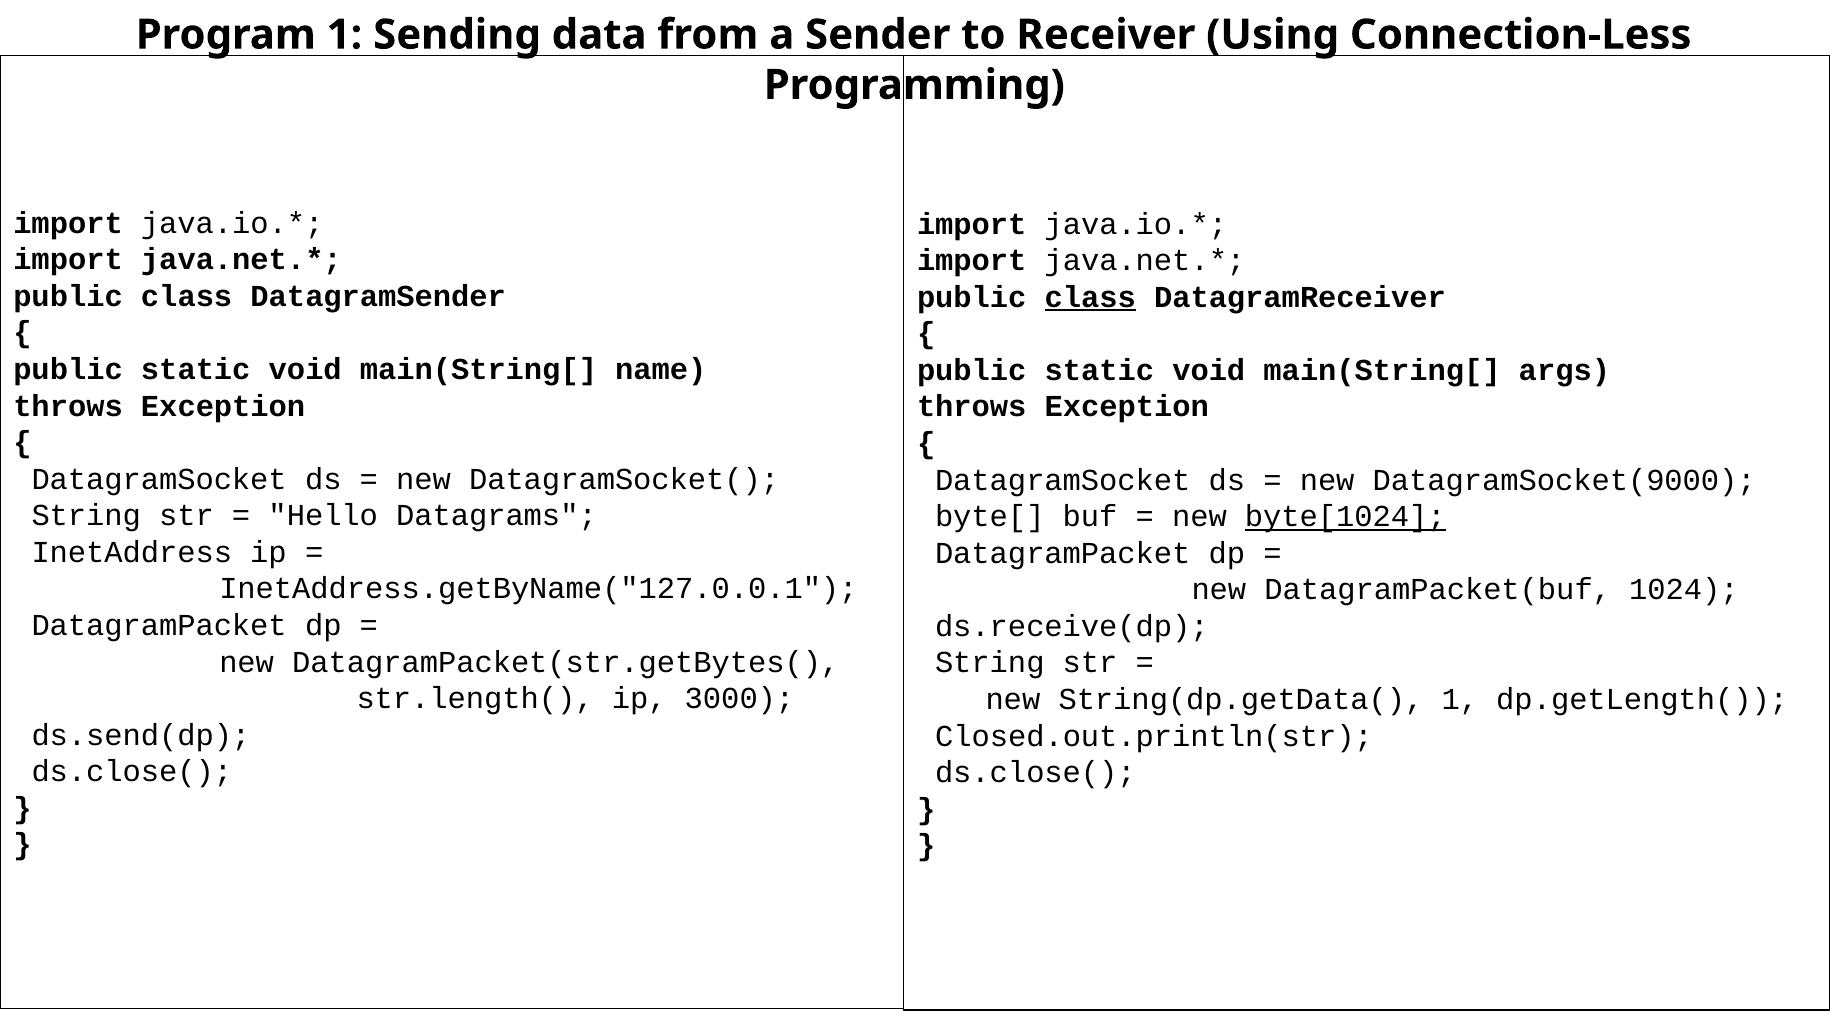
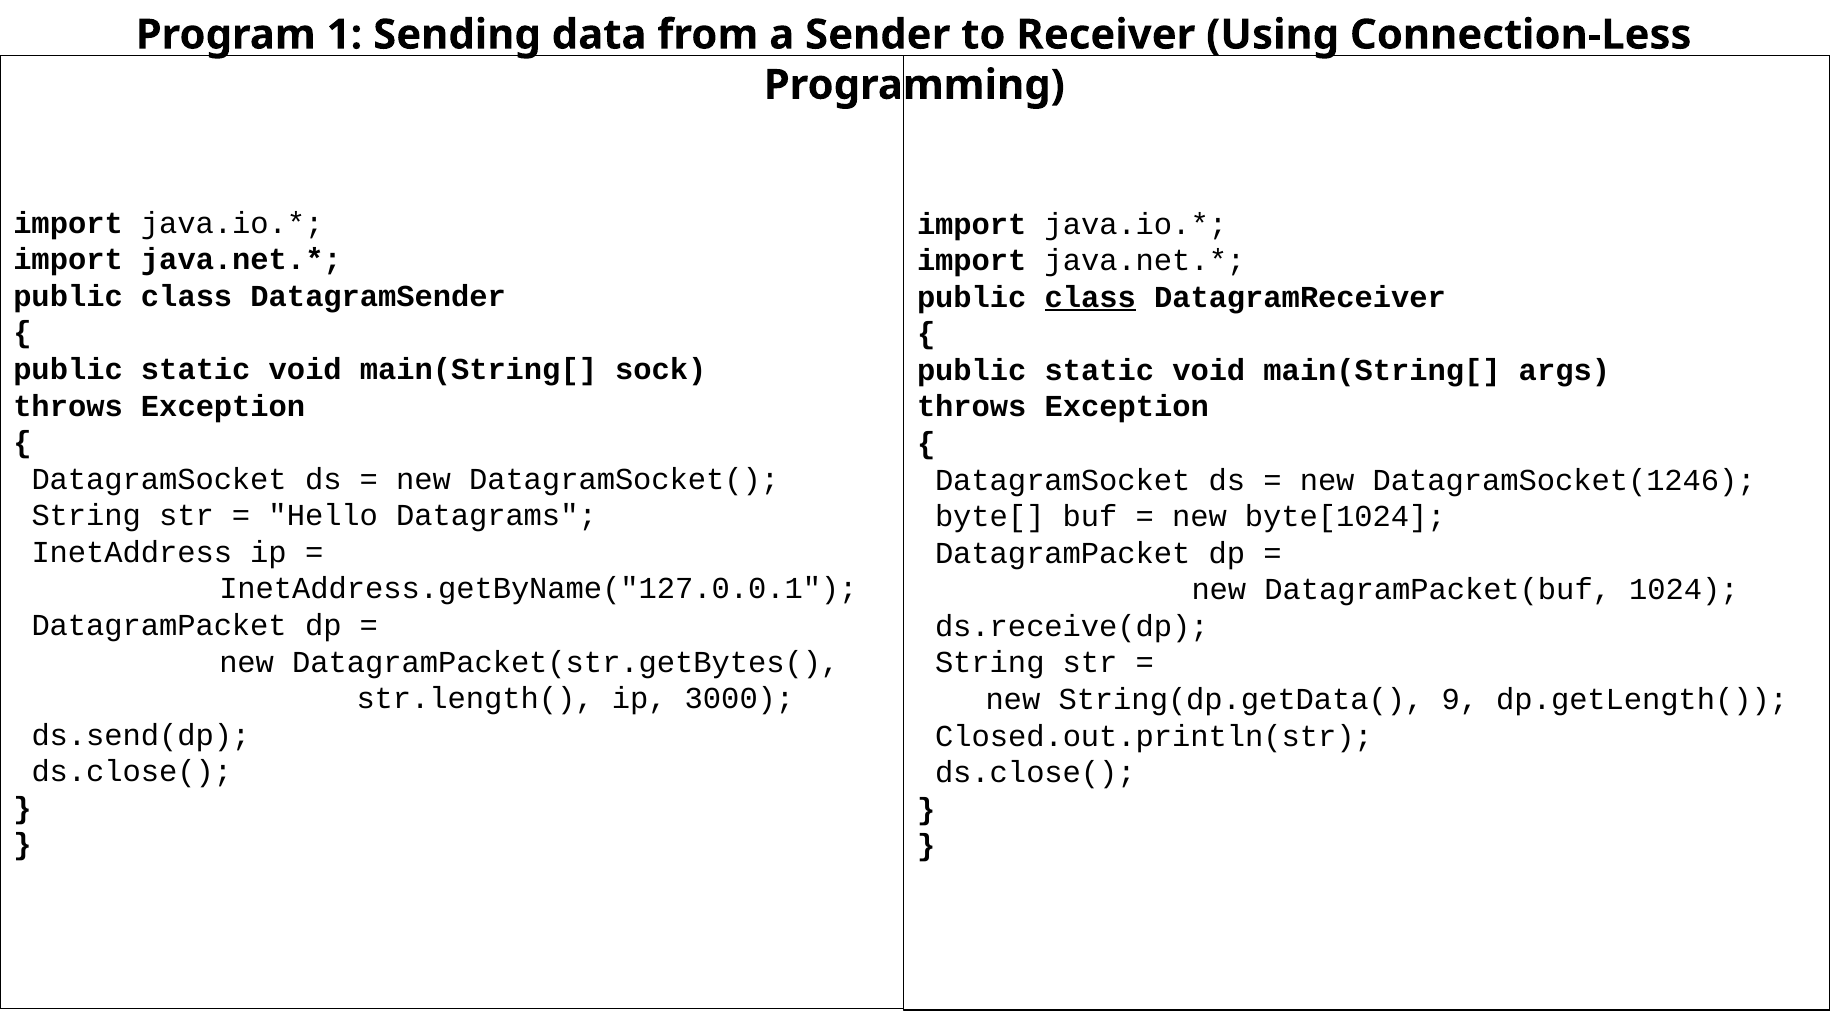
name: name -> sock
DatagramSocket(9000: DatagramSocket(9000 -> DatagramSocket(1246
byte[1024 underline: present -> none
String(dp.getData( 1: 1 -> 9
